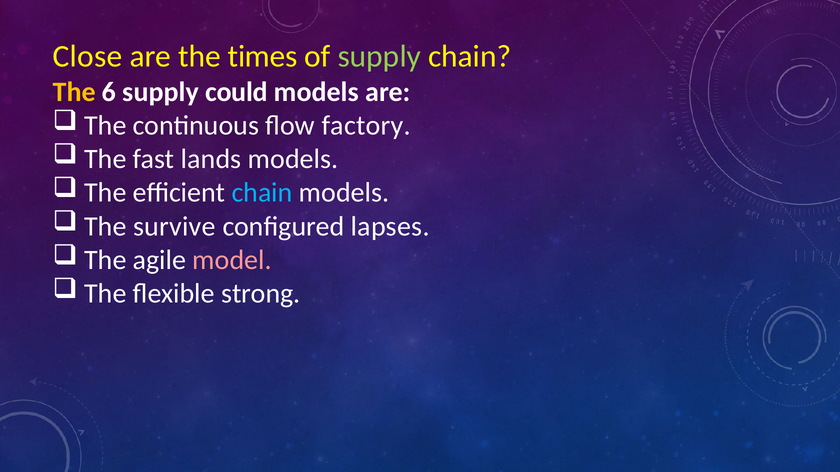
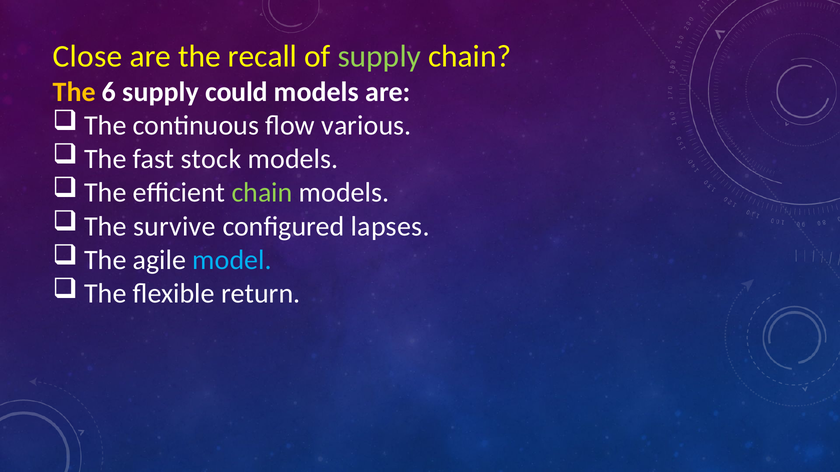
times: times -> recall
factory: factory -> various
lands: lands -> stock
chain at (262, 193) colour: light blue -> light green
model colour: pink -> light blue
strong: strong -> return
